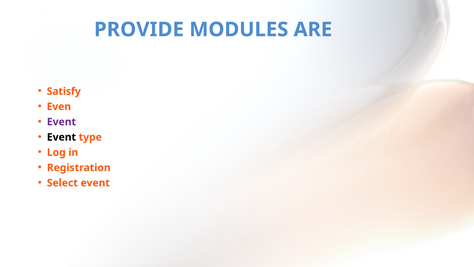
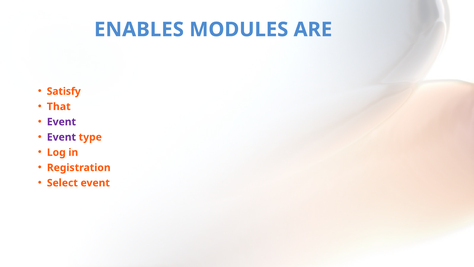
PROVIDE: PROVIDE -> ENABLES
Even: Even -> That
Event at (61, 137) colour: black -> purple
